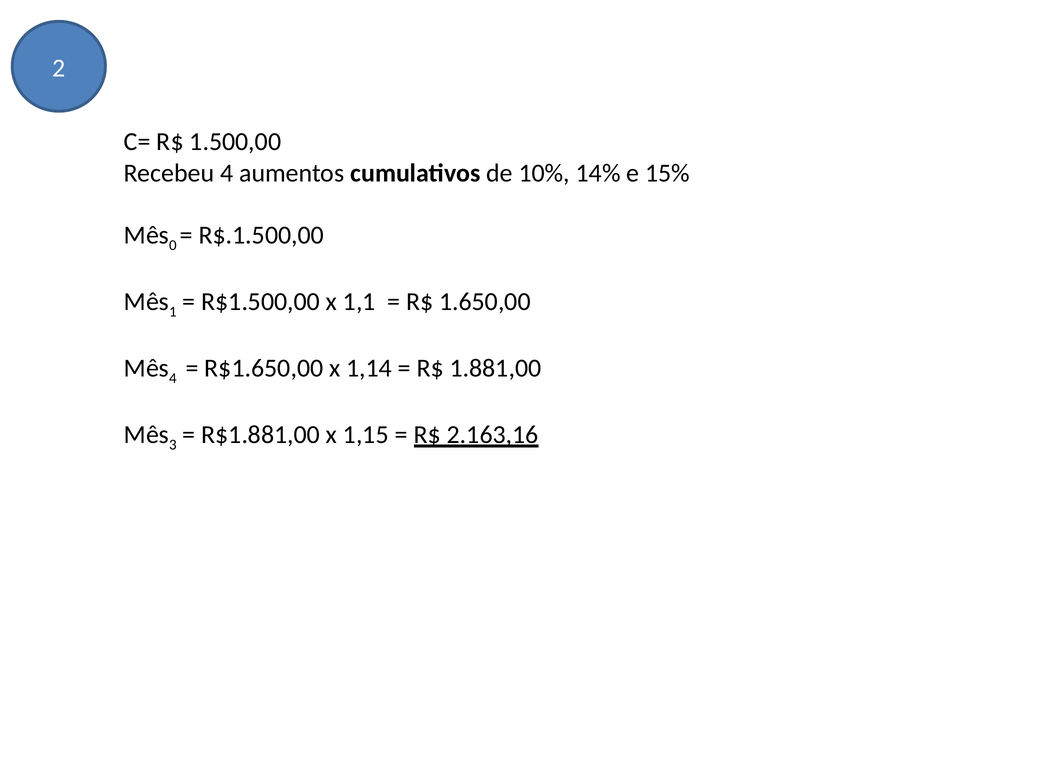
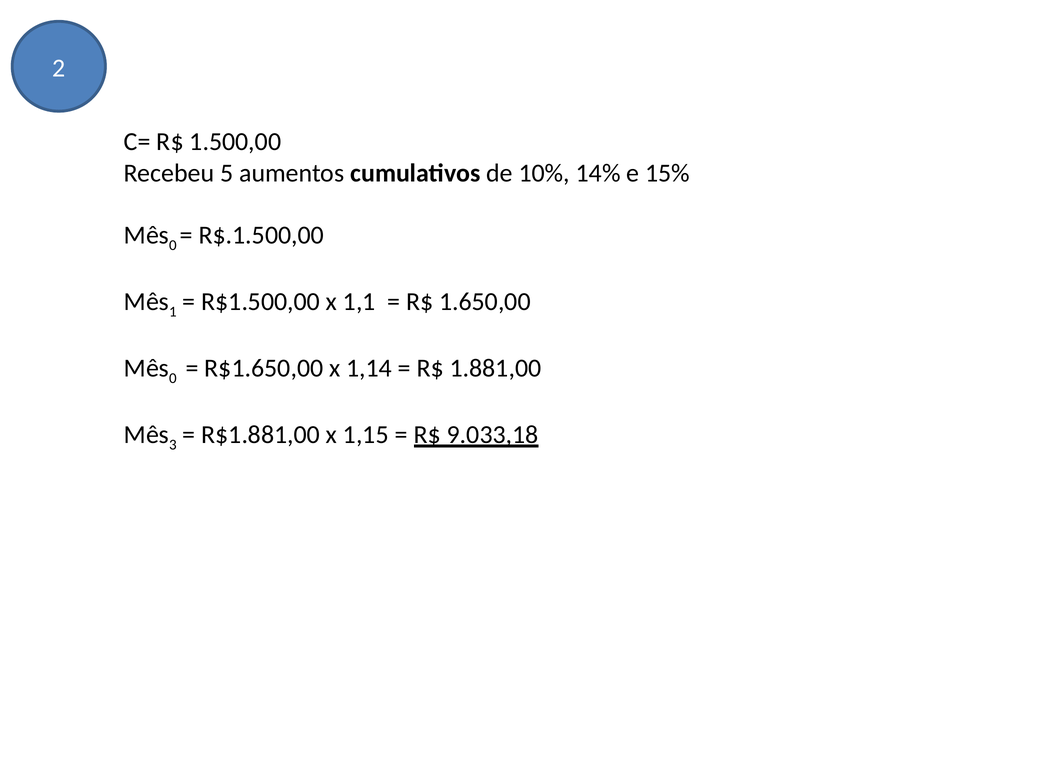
Recebeu 4: 4 -> 5
4 at (173, 378): 4 -> 0
2.163,16: 2.163,16 -> 9.033,18
